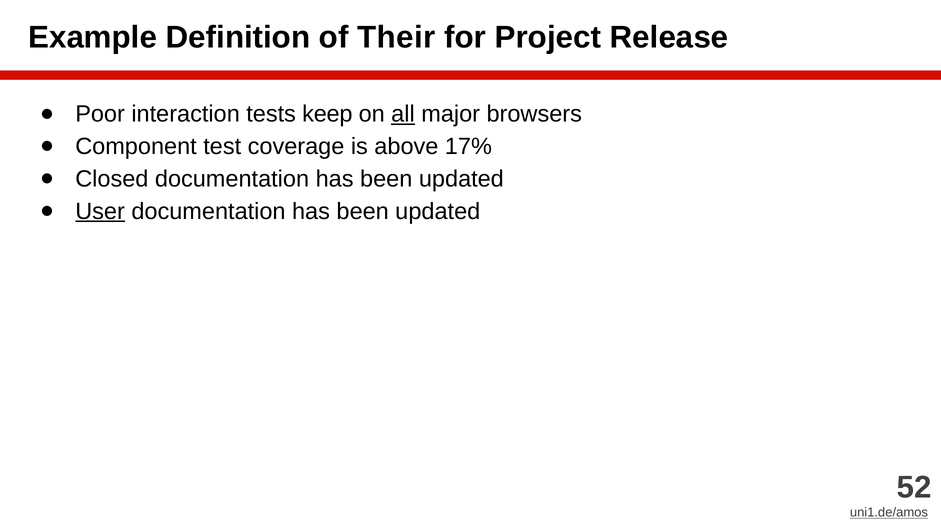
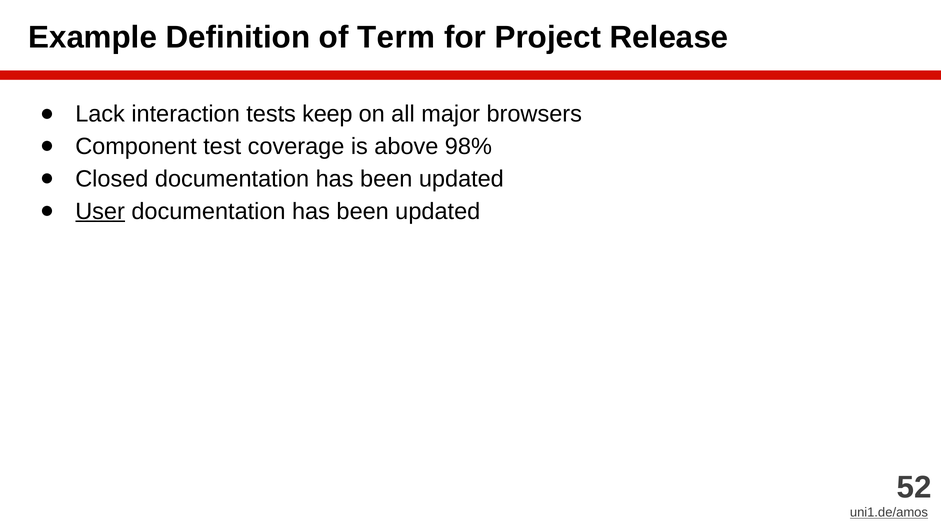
Their: Their -> Term
Poor: Poor -> Lack
all underline: present -> none
17%: 17% -> 98%
